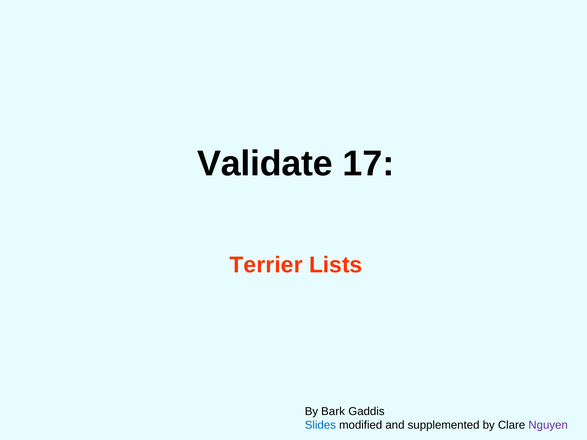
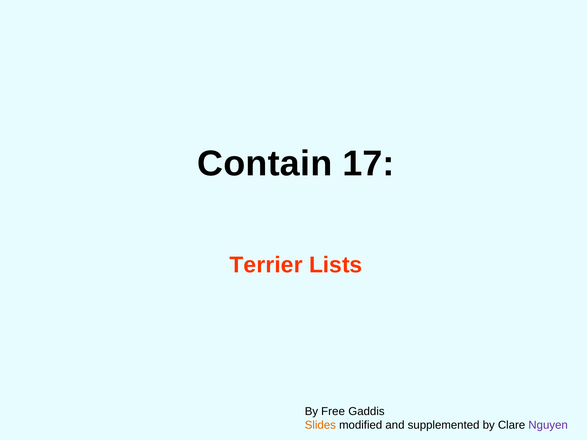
Validate: Validate -> Contain
Bark: Bark -> Free
Slides colour: blue -> orange
